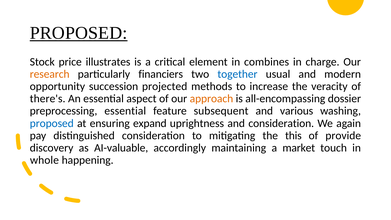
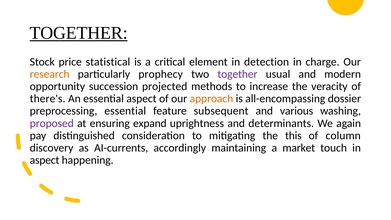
PROPOSED at (79, 33): PROPOSED -> TOGETHER
illustrates: illustrates -> statistical
combines: combines -> detection
financiers: financiers -> prophecy
together at (237, 74) colour: blue -> purple
proposed at (52, 123) colour: blue -> purple
and consideration: consideration -> determinants
provide: provide -> column
AI-valuable: AI-valuable -> AI-currents
whole at (44, 160): whole -> aspect
